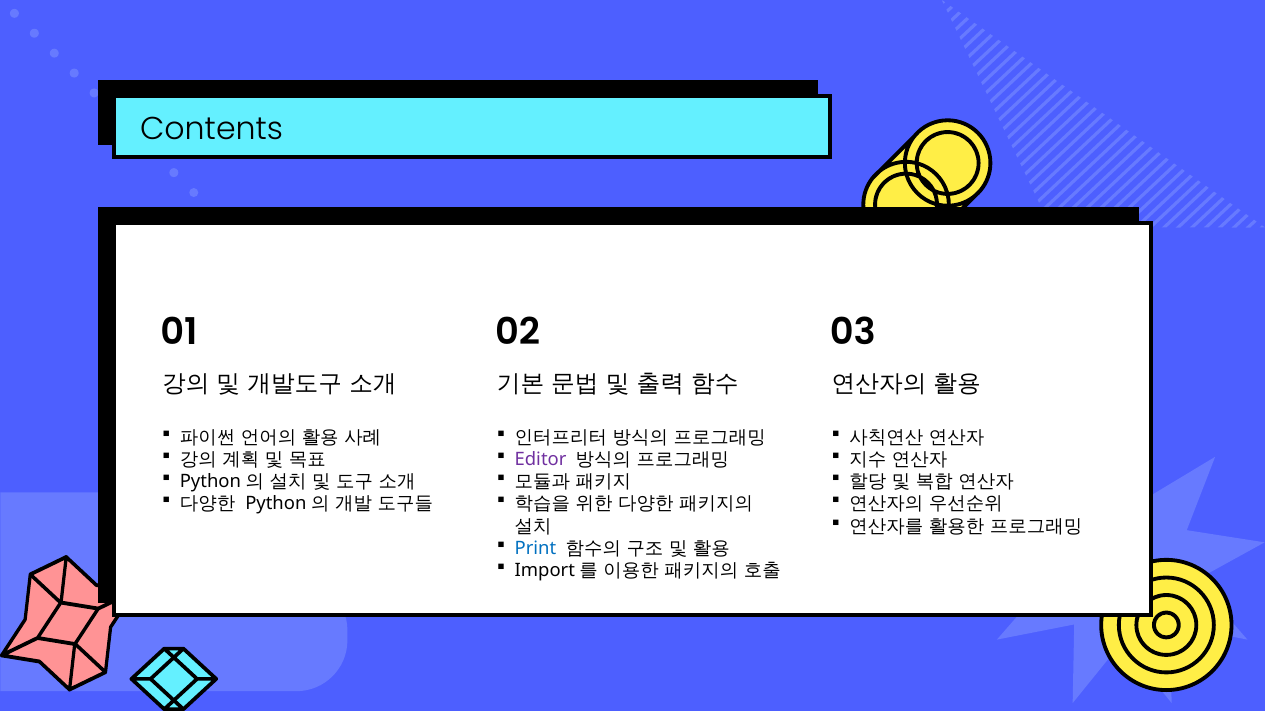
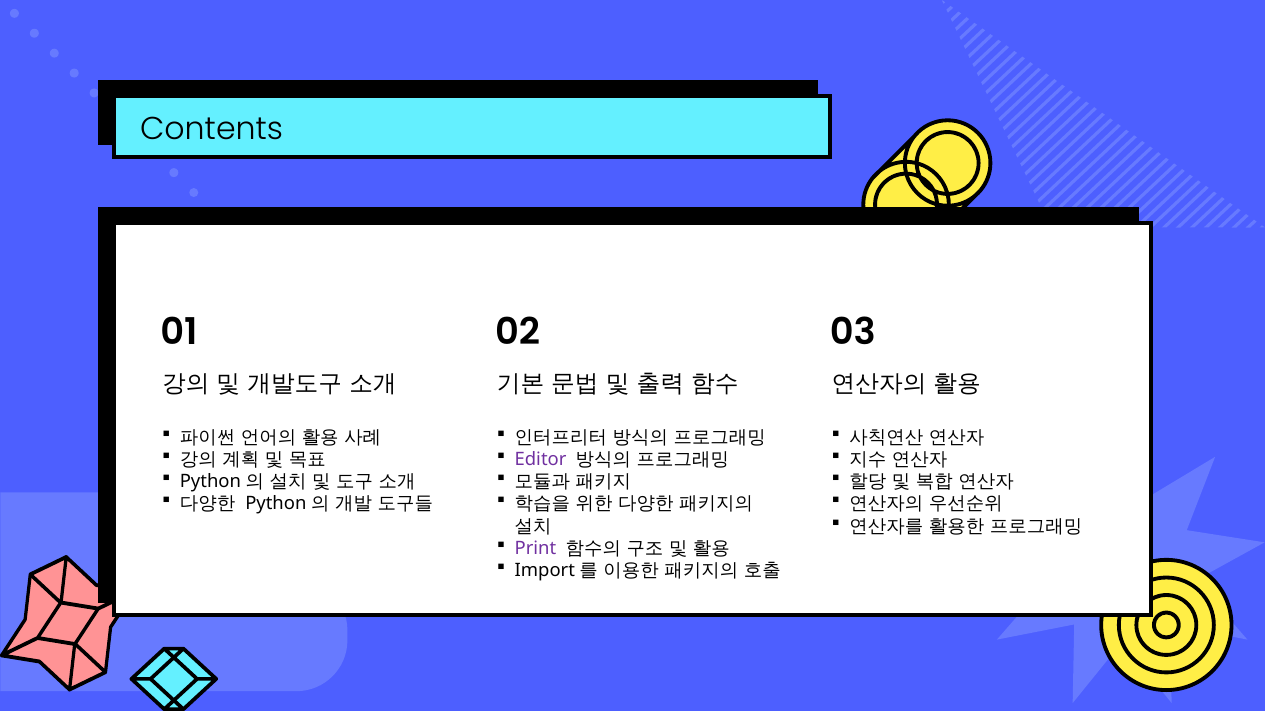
Print colour: blue -> purple
